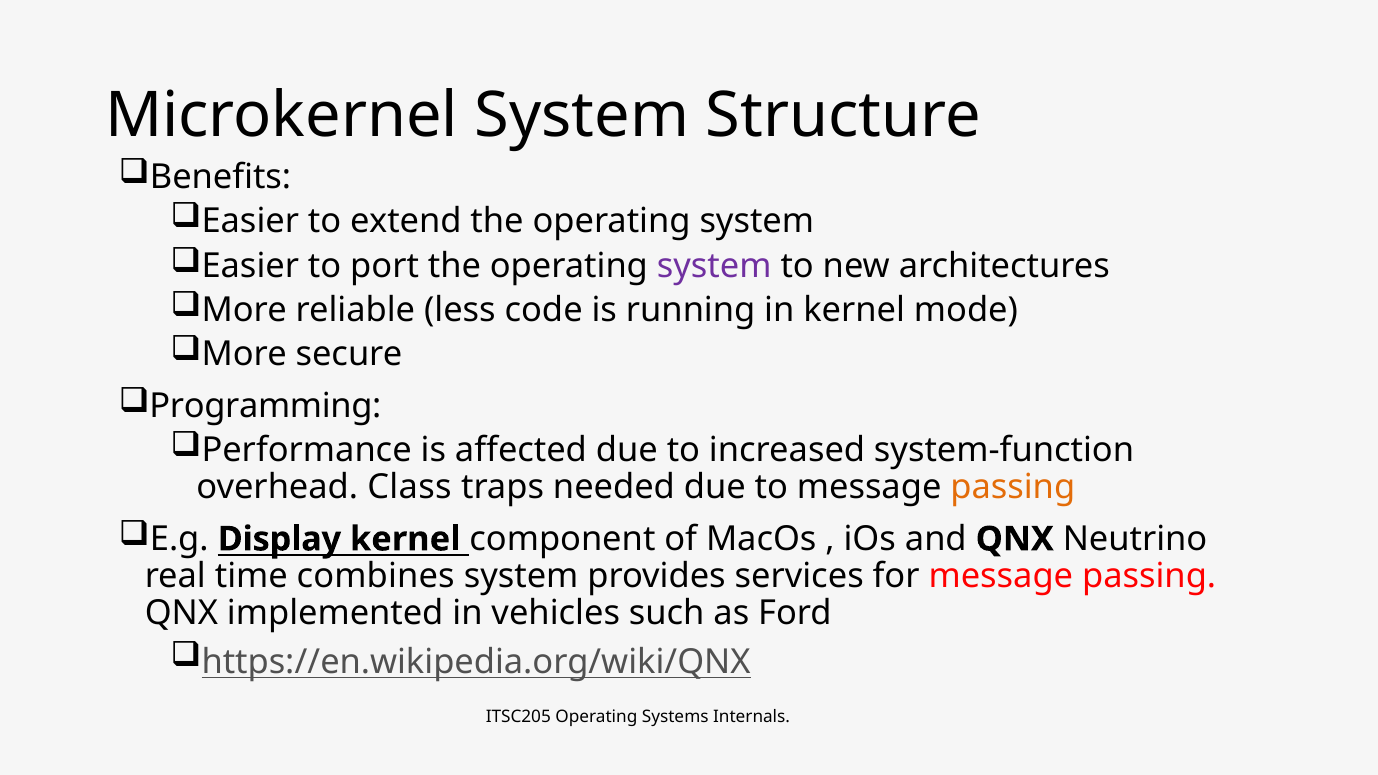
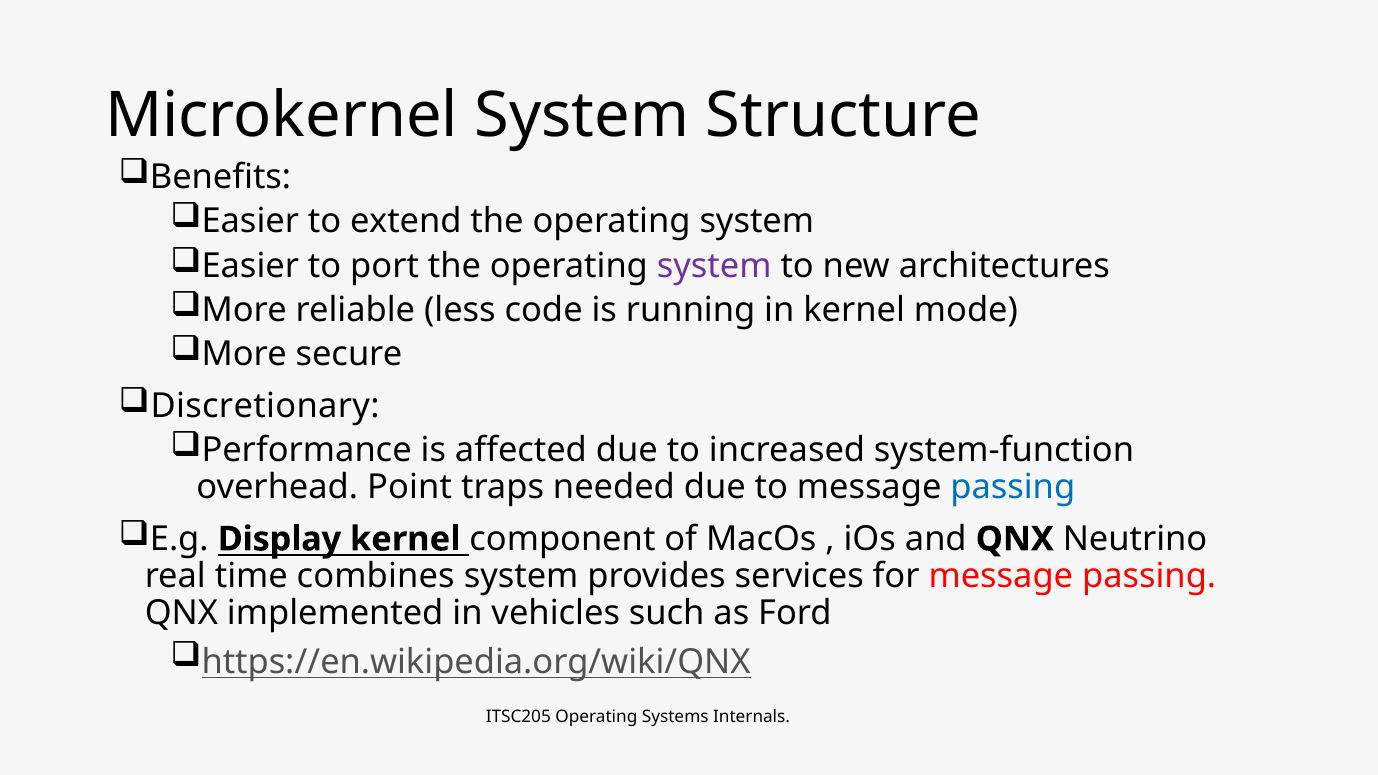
Programming: Programming -> Discretionary
Class: Class -> Point
passing at (1013, 488) colour: orange -> blue
